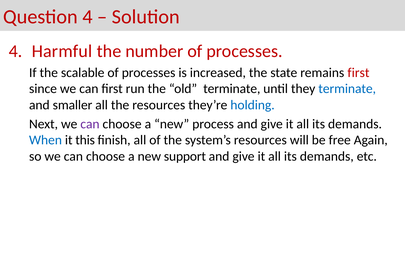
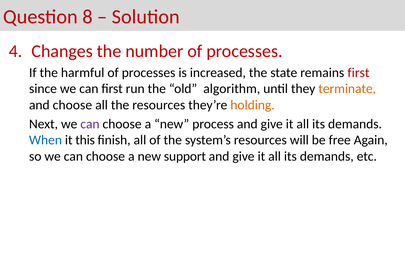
Question 4: 4 -> 8
Harmful: Harmful -> Changes
scalable: scalable -> harmful
old terminate: terminate -> algorithm
terminate at (347, 89) colour: blue -> orange
and smaller: smaller -> choose
holding colour: blue -> orange
